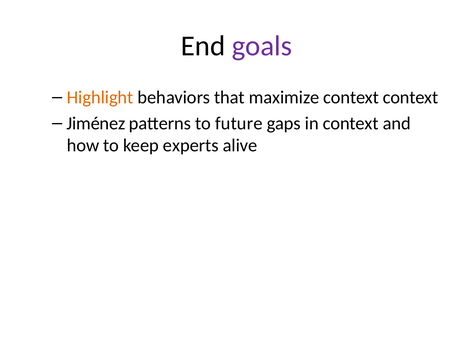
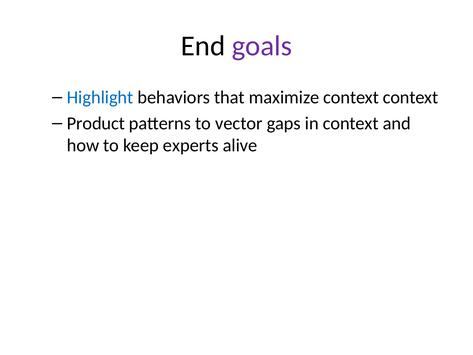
Highlight colour: orange -> blue
Jiménez: Jiménez -> Product
future: future -> vector
